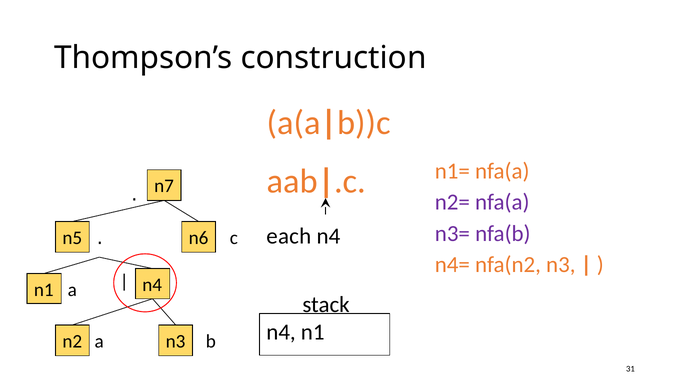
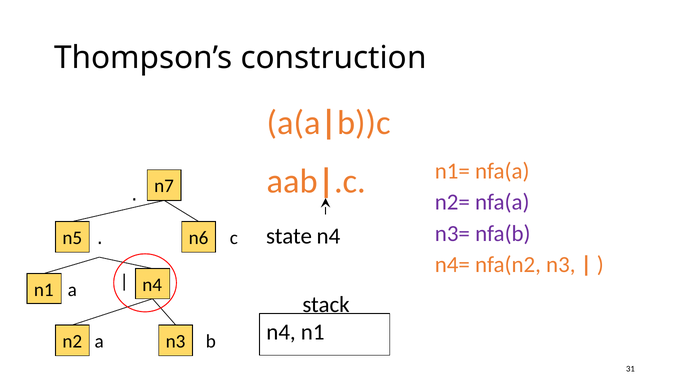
each: each -> state
